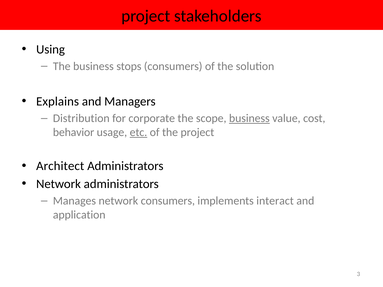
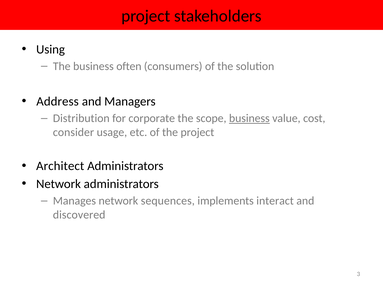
stops: stops -> often
Explains: Explains -> Address
behavior: behavior -> consider
etc underline: present -> none
network consumers: consumers -> sequences
application: application -> discovered
